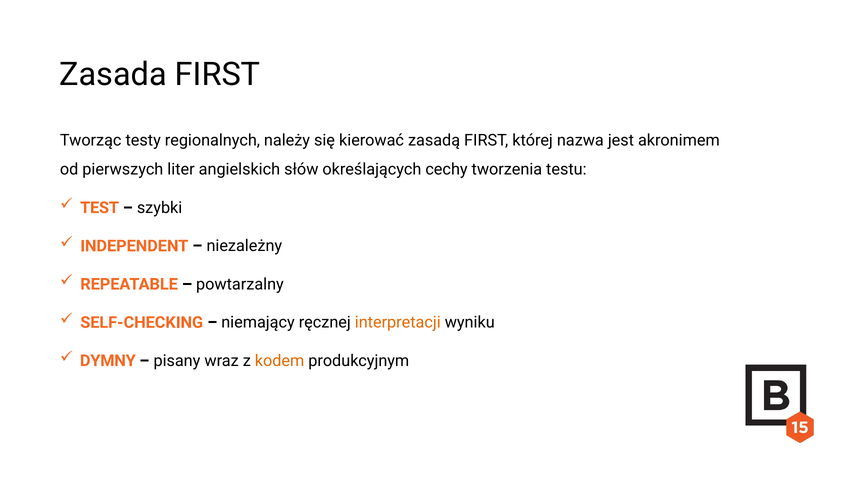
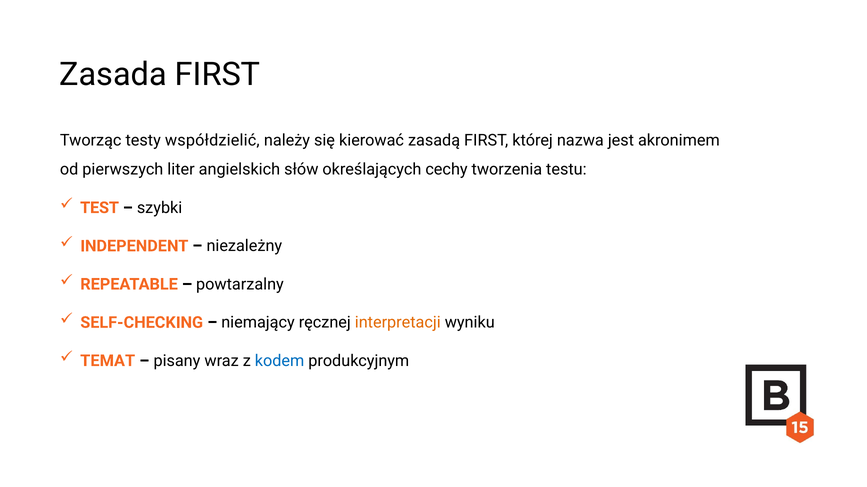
regionalnych: regionalnych -> współdzielić
DYMNY: DYMNY -> TEMAT
kodem colour: orange -> blue
